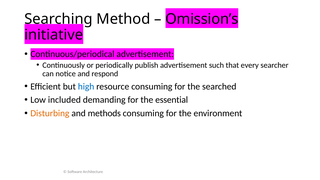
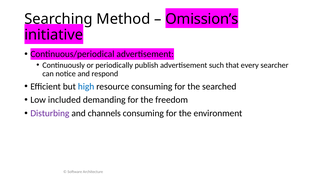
essential: essential -> freedom
Disturbing colour: orange -> purple
methods: methods -> channels
